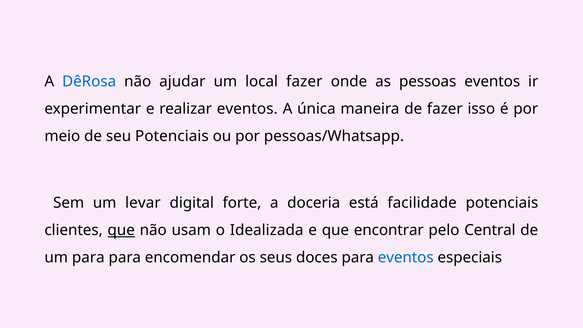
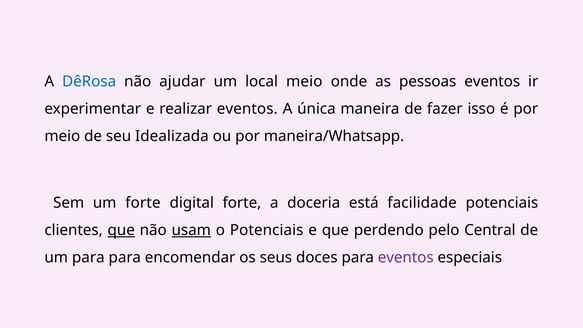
local fazer: fazer -> meio
seu Potenciais: Potenciais -> Idealizada
pessoas/Whatsapp: pessoas/Whatsapp -> maneira/Whatsapp
um levar: levar -> forte
usam underline: none -> present
o Idealizada: Idealizada -> Potenciais
encontrar: encontrar -> perdendo
eventos at (406, 257) colour: blue -> purple
